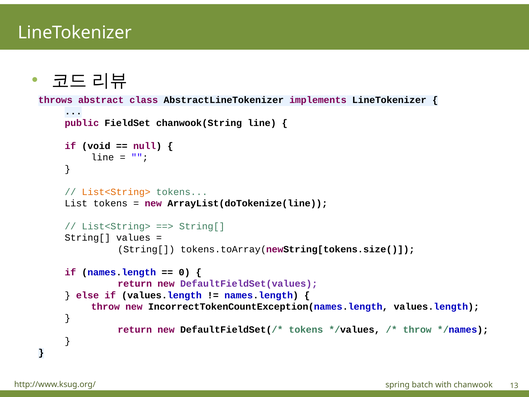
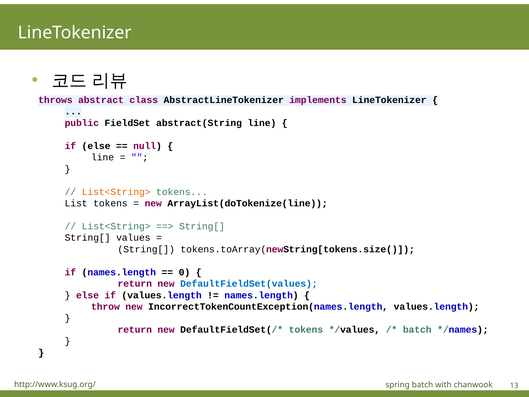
chanwook(String: chanwook(String -> abstract(String
if void: void -> else
DefaultFieldSet(values colour: purple -> blue
throw at (417, 329): throw -> batch
